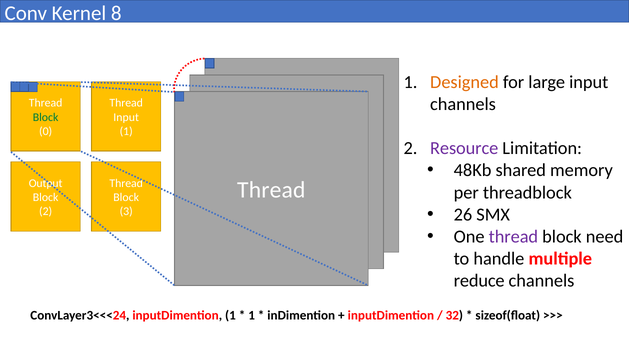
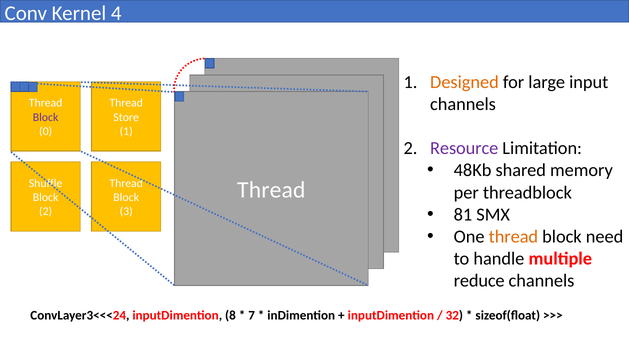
8: 8 -> 4
Block at (46, 117) colour: green -> purple
Input at (126, 117): Input -> Store
Output at (46, 183): Output -> Shuffle
26: 26 -> 81
thread at (513, 236) colour: purple -> orange
inputDimention 1: 1 -> 8
1 at (252, 315): 1 -> 7
